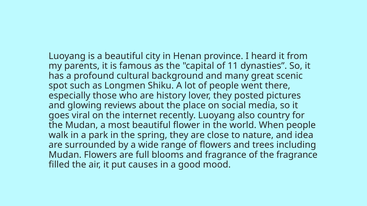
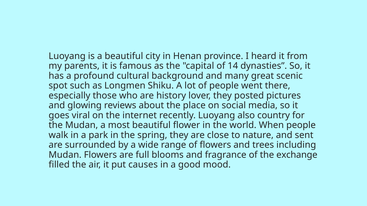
11: 11 -> 14
idea: idea -> sent
the fragrance: fragrance -> exchange
